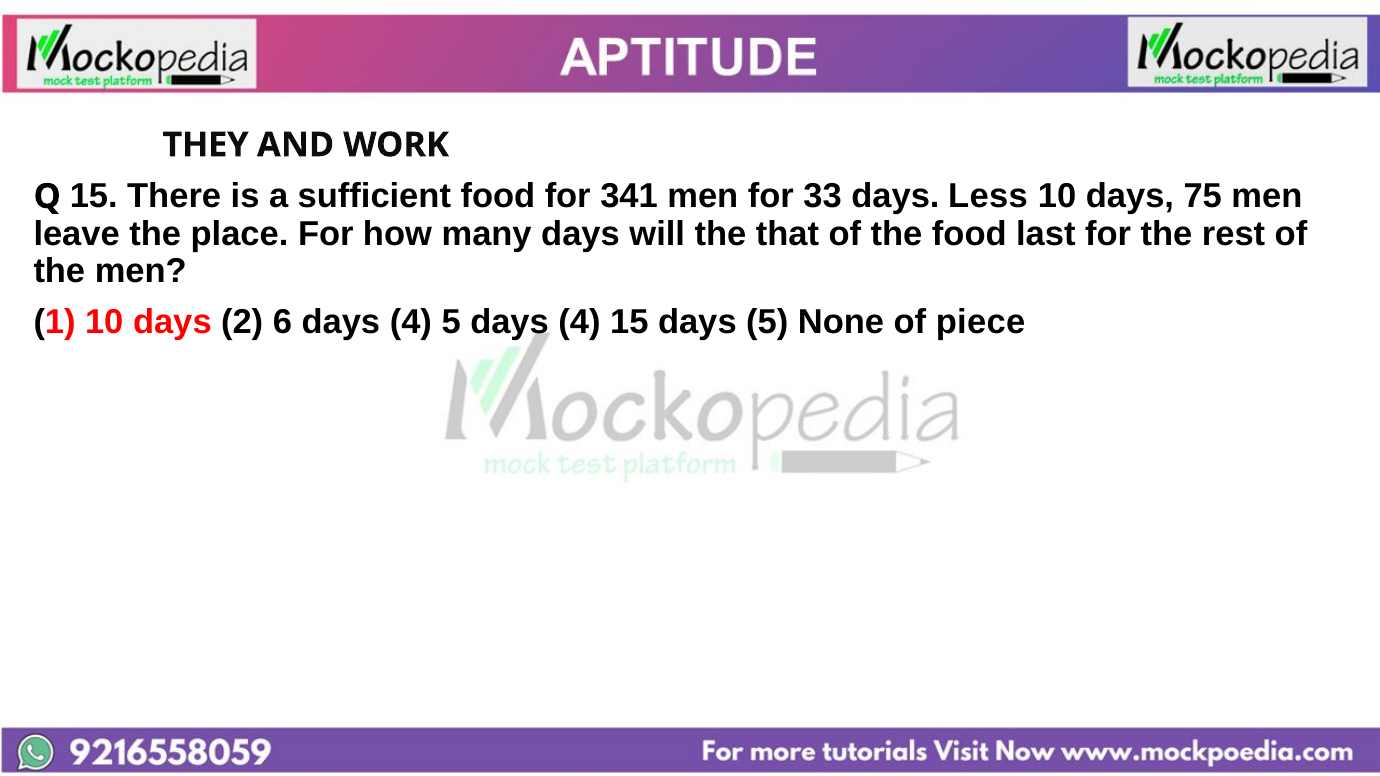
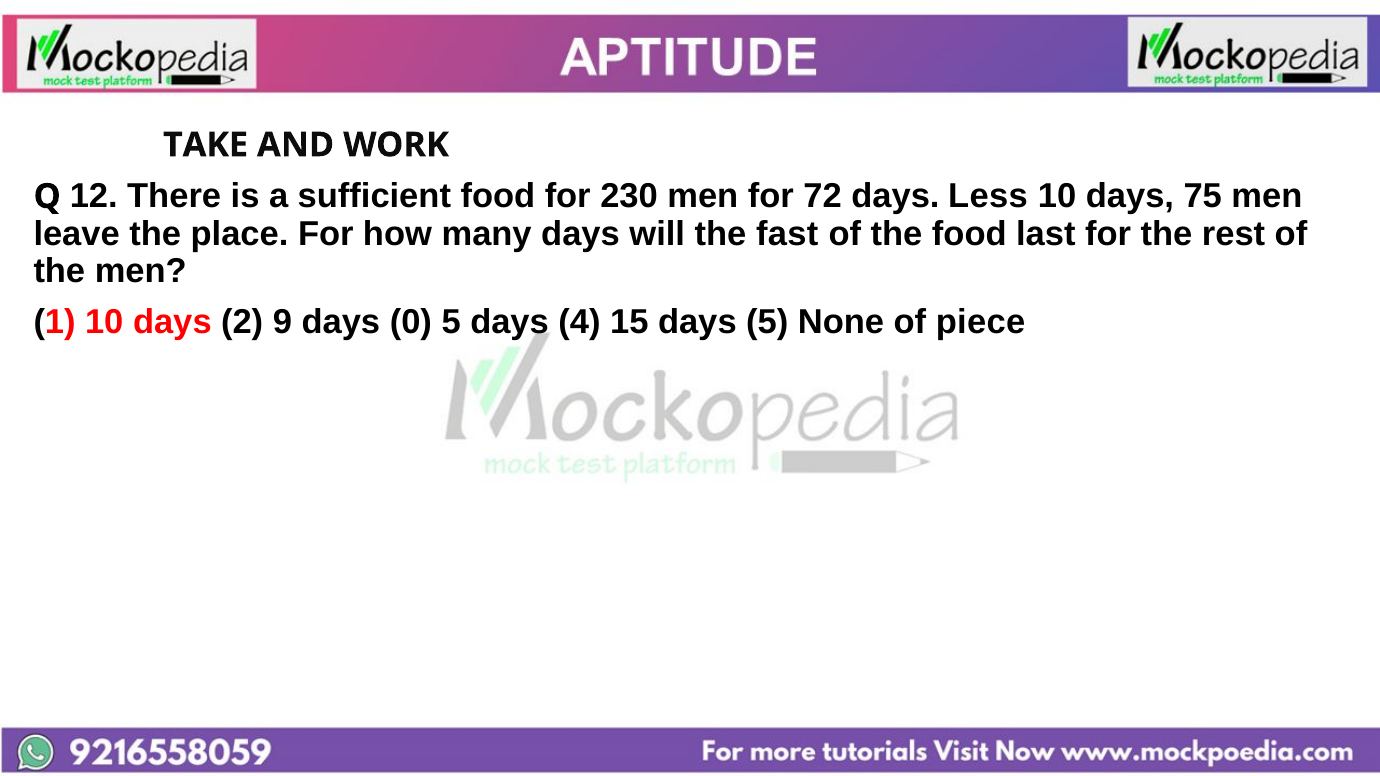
THEY: THEY -> TAKE
Q 15: 15 -> 12
341: 341 -> 230
33: 33 -> 72
that: that -> fast
6: 6 -> 9
4 at (411, 323): 4 -> 0
